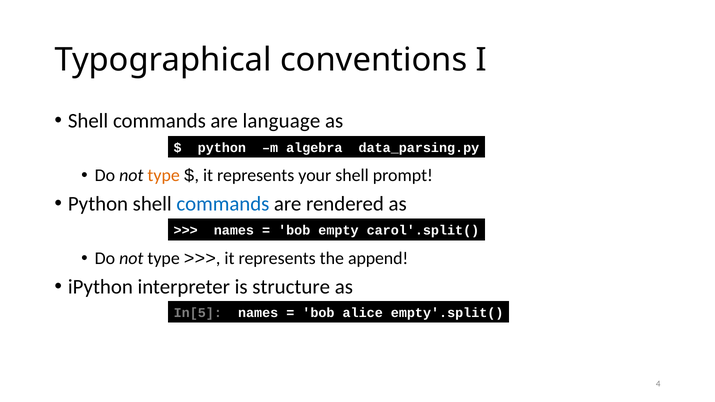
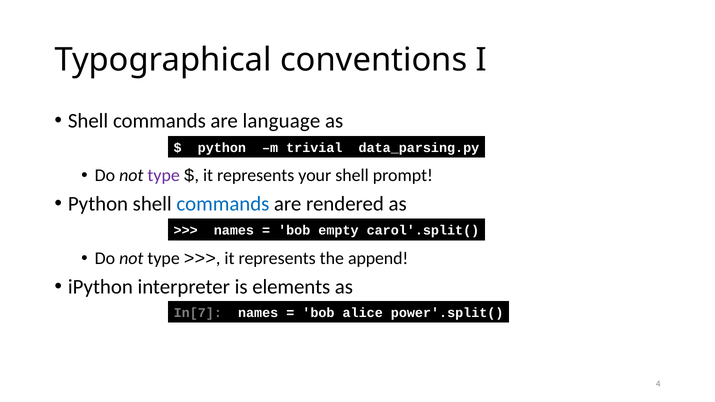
algebra: algebra -> trivial
type at (164, 176) colour: orange -> purple
structure: structure -> elements
In[5: In[5 -> In[7
empty'.split(: empty'.split( -> power'.split(
